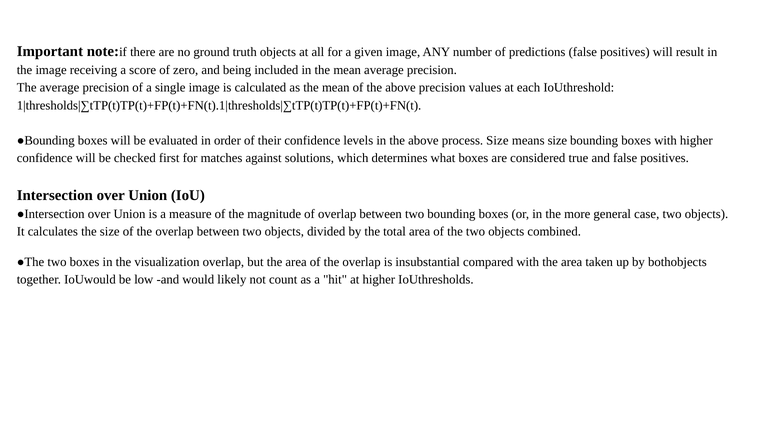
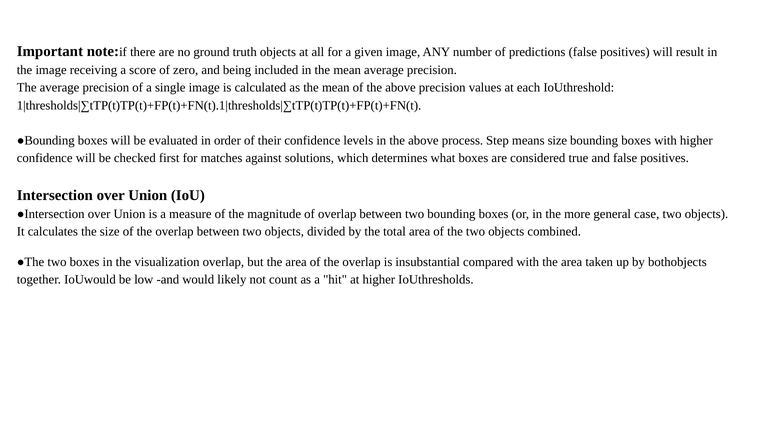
process Size: Size -> Step
